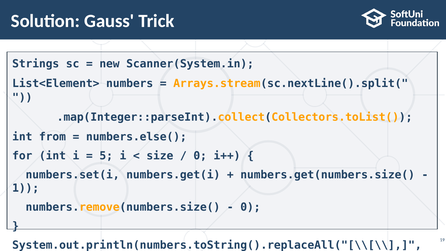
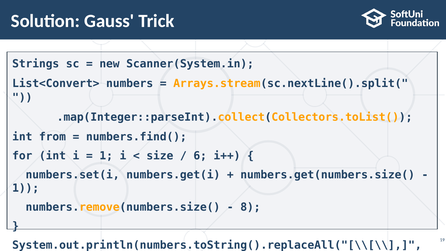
List<Element>: List<Element> -> List<Convert>
numbers.else(: numbers.else( -> numbers.find(
5 at (106, 156): 5 -> 1
0 at (200, 156): 0 -> 6
0 at (250, 207): 0 -> 8
